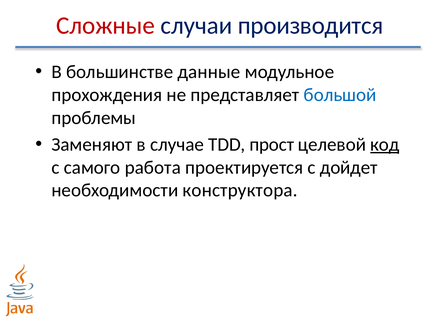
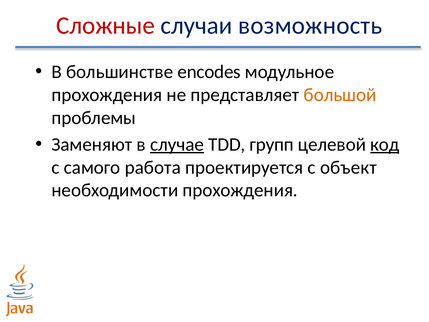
производится: производится -> возможность
данные: данные -> encodes
большой colour: blue -> orange
случае underline: none -> present
прост: прост -> групп
дойдет: дойдет -> объект
необходимости конструктора: конструктора -> прохождения
